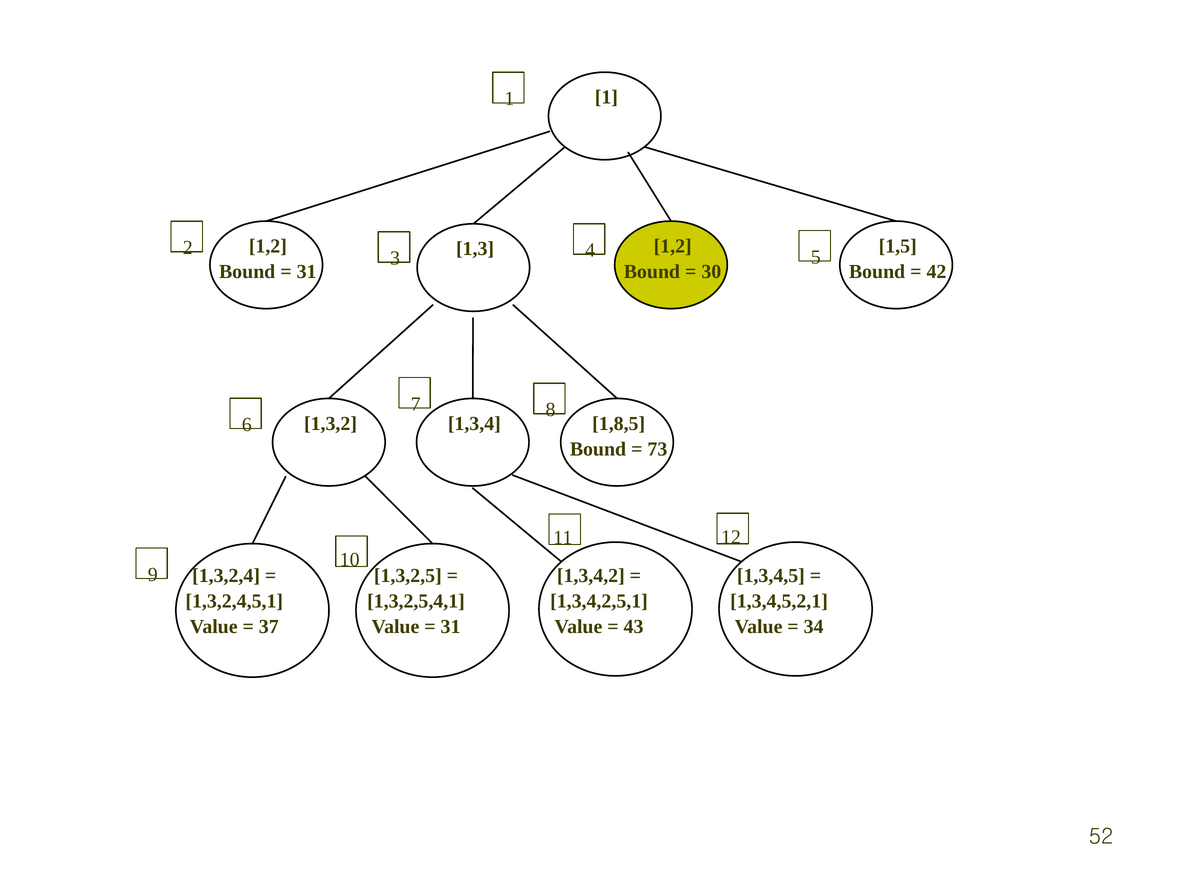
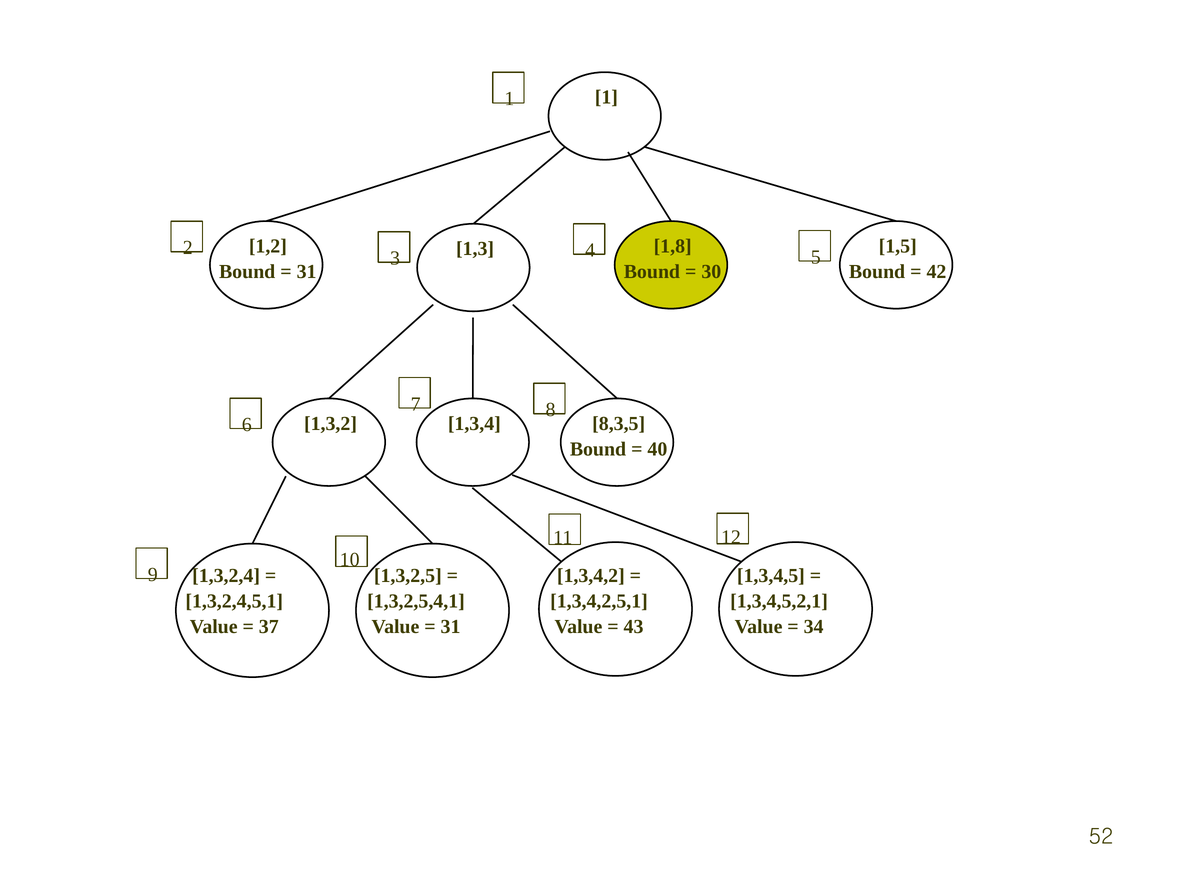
1,3 1,2: 1,2 -> 1,8
1,8,5: 1,8,5 -> 8,3,5
73: 73 -> 40
